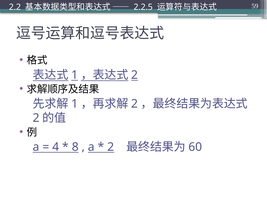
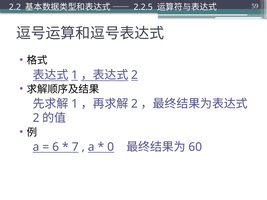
4: 4 -> 6
8: 8 -> 7
2 at (111, 147): 2 -> 0
